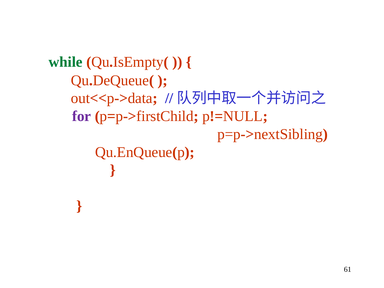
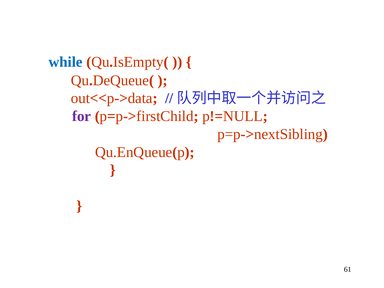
while colour: green -> blue
